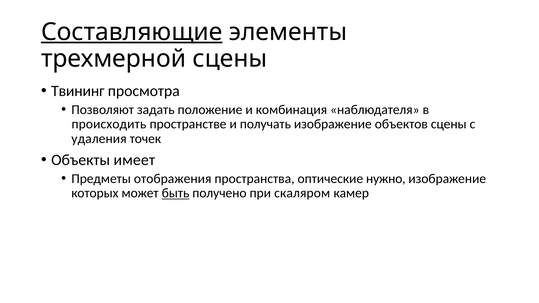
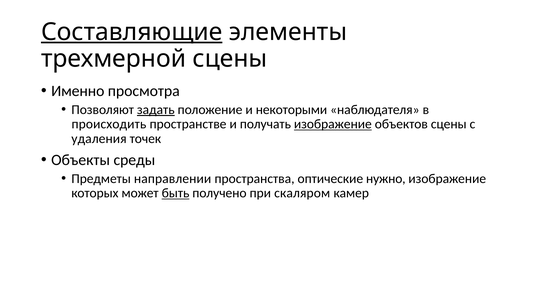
Твининг: Твининг -> Именно
задать underline: none -> present
комбинация: комбинация -> некоторыми
изображение at (333, 124) underline: none -> present
имеет: имеет -> среды
отображения: отображения -> направлении
